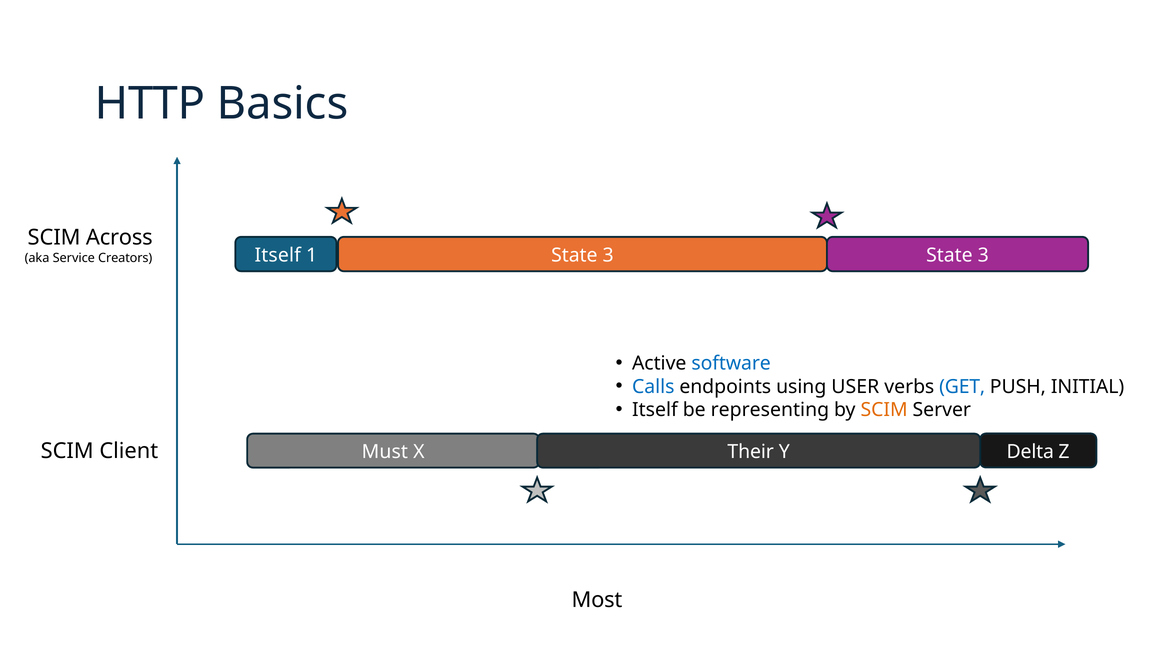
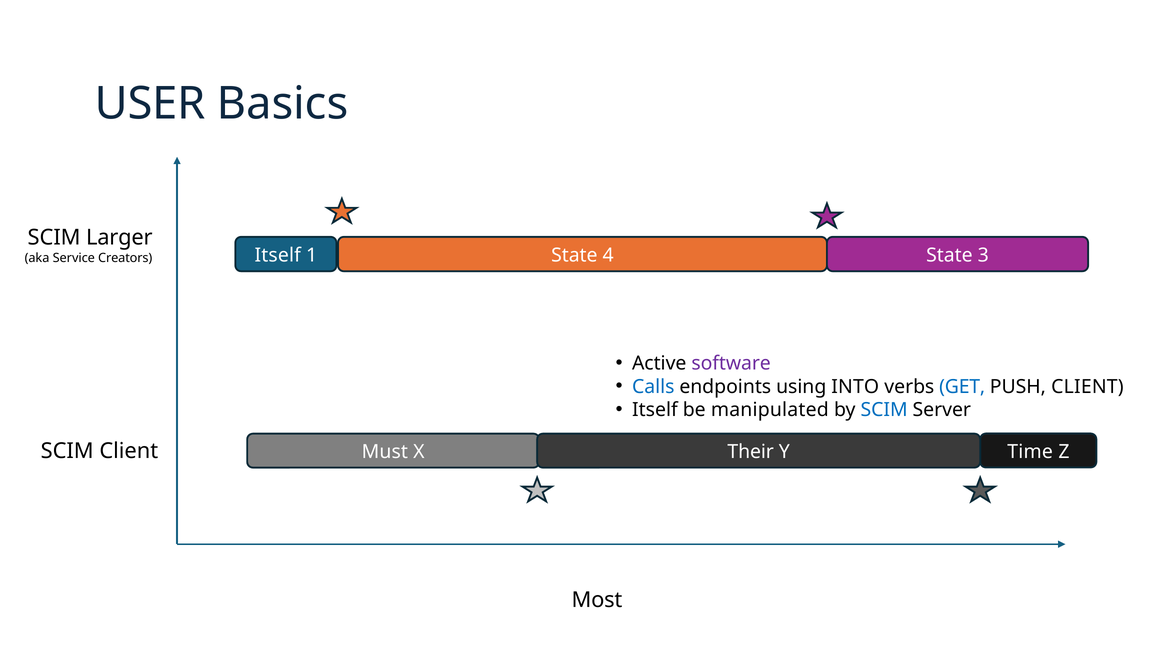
HTTP: HTTP -> USER
Across: Across -> Larger
3 at (608, 255): 3 -> 4
software colour: blue -> purple
USER: USER -> INTO
PUSH INITIAL: INITIAL -> CLIENT
representing: representing -> manipulated
SCIM at (884, 410) colour: orange -> blue
Delta: Delta -> Time
